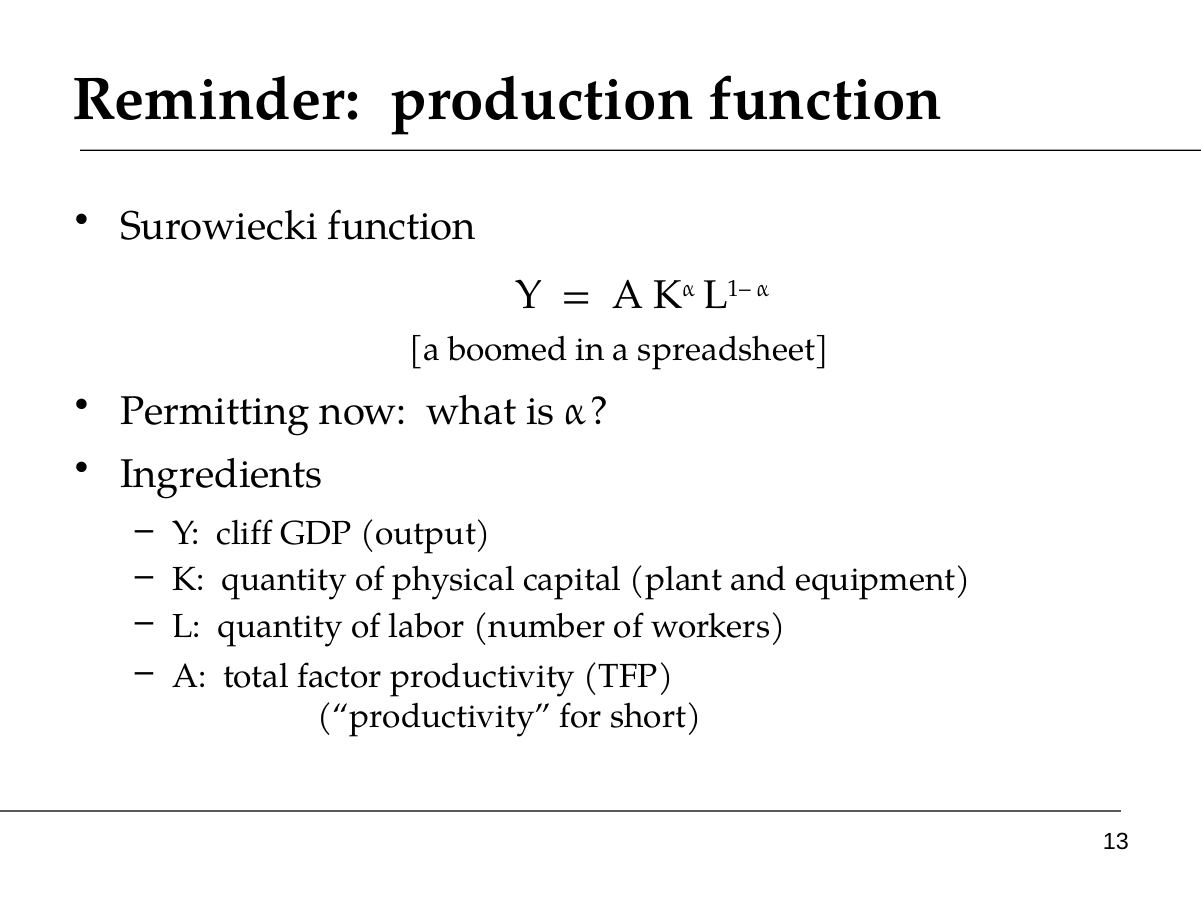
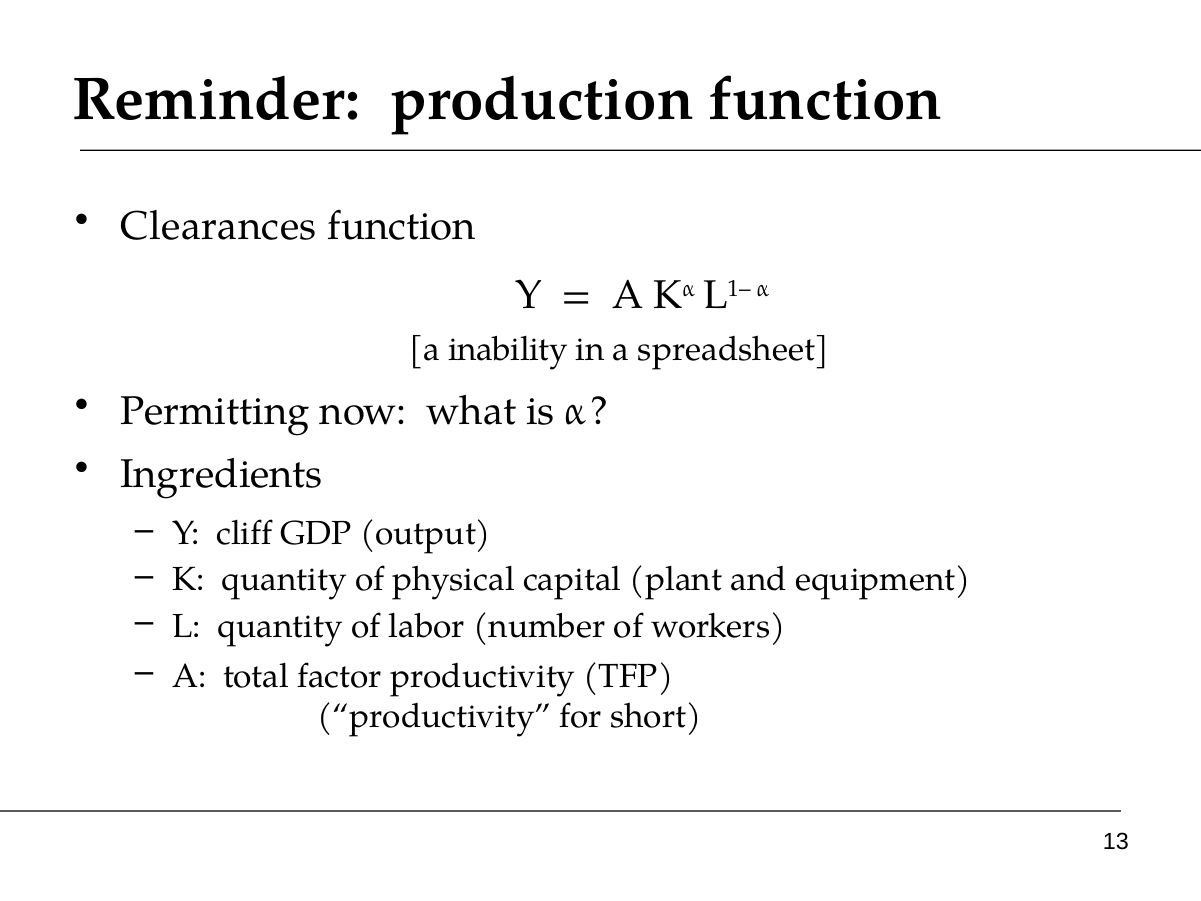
Surowiecki: Surowiecki -> Clearances
boomed: boomed -> inability
